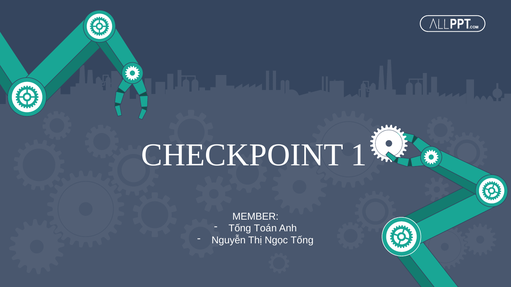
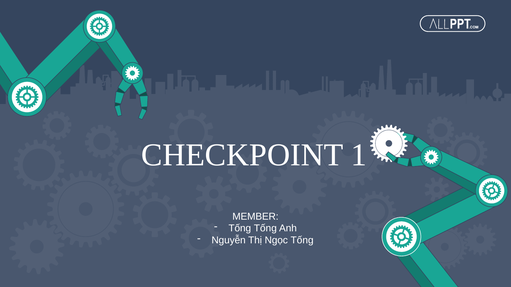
Tống Toán: Toán -> Tống
